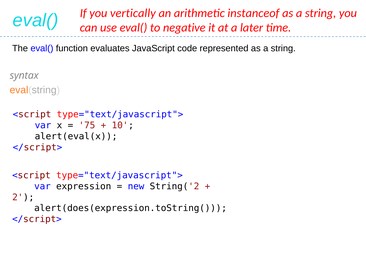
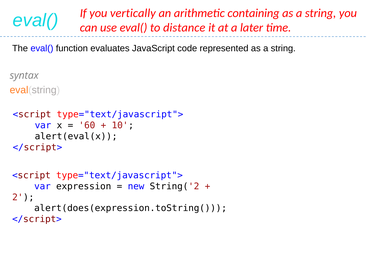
instanceof: instanceof -> containing
negative: negative -> distance
75: 75 -> 60
